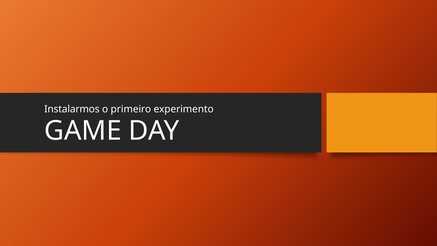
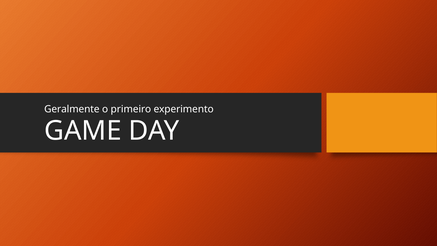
Instalarmos: Instalarmos -> Geralmente
